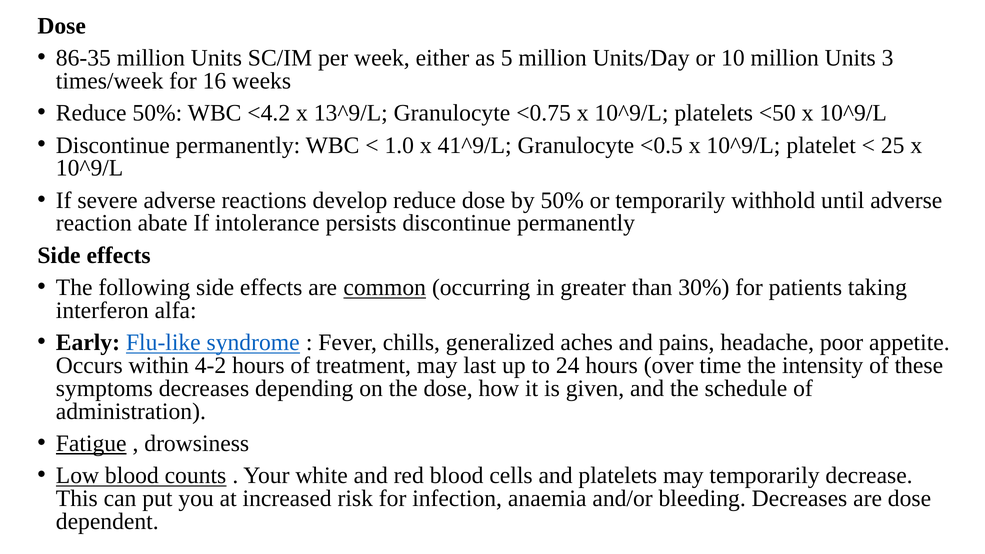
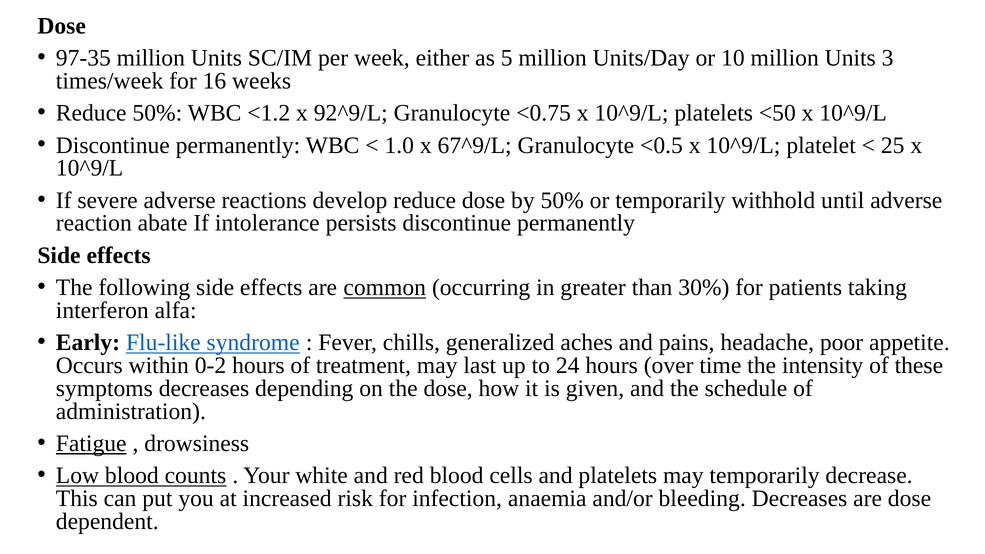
86-35: 86-35 -> 97-35
<4.2: <4.2 -> <1.2
13^9/L: 13^9/L -> 92^9/L
41^9/L: 41^9/L -> 67^9/L
4-2: 4-2 -> 0-2
